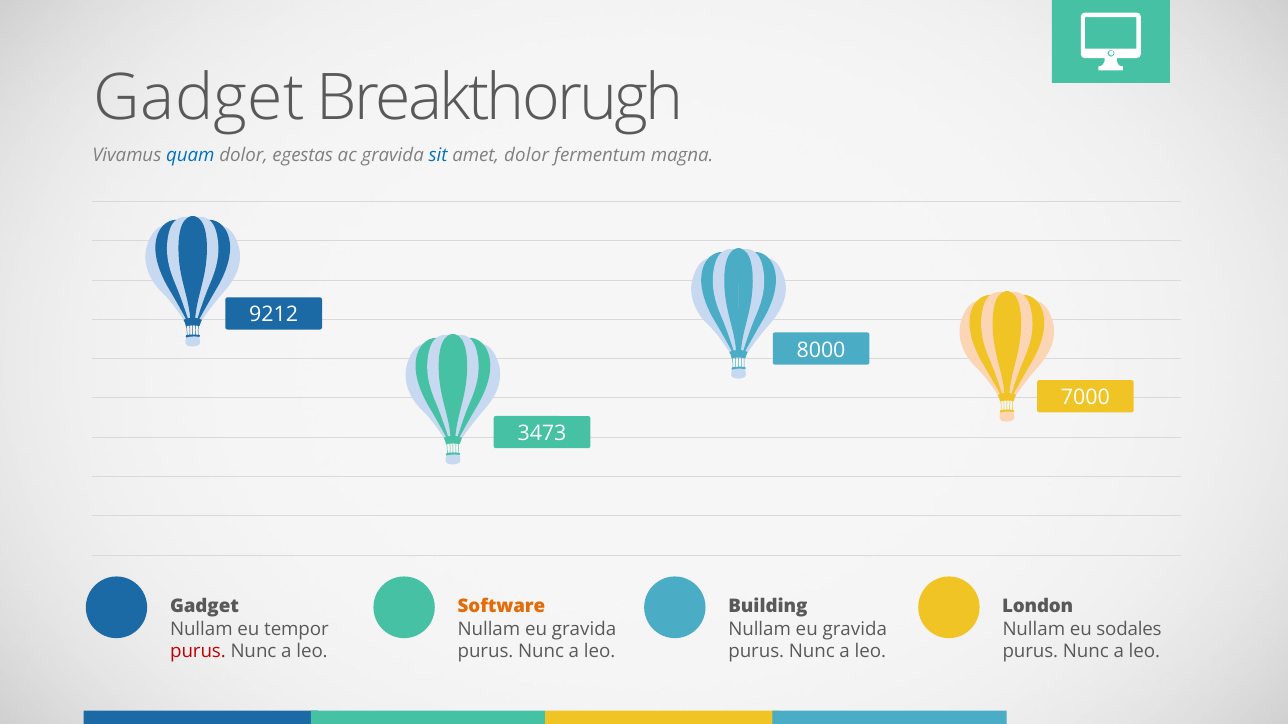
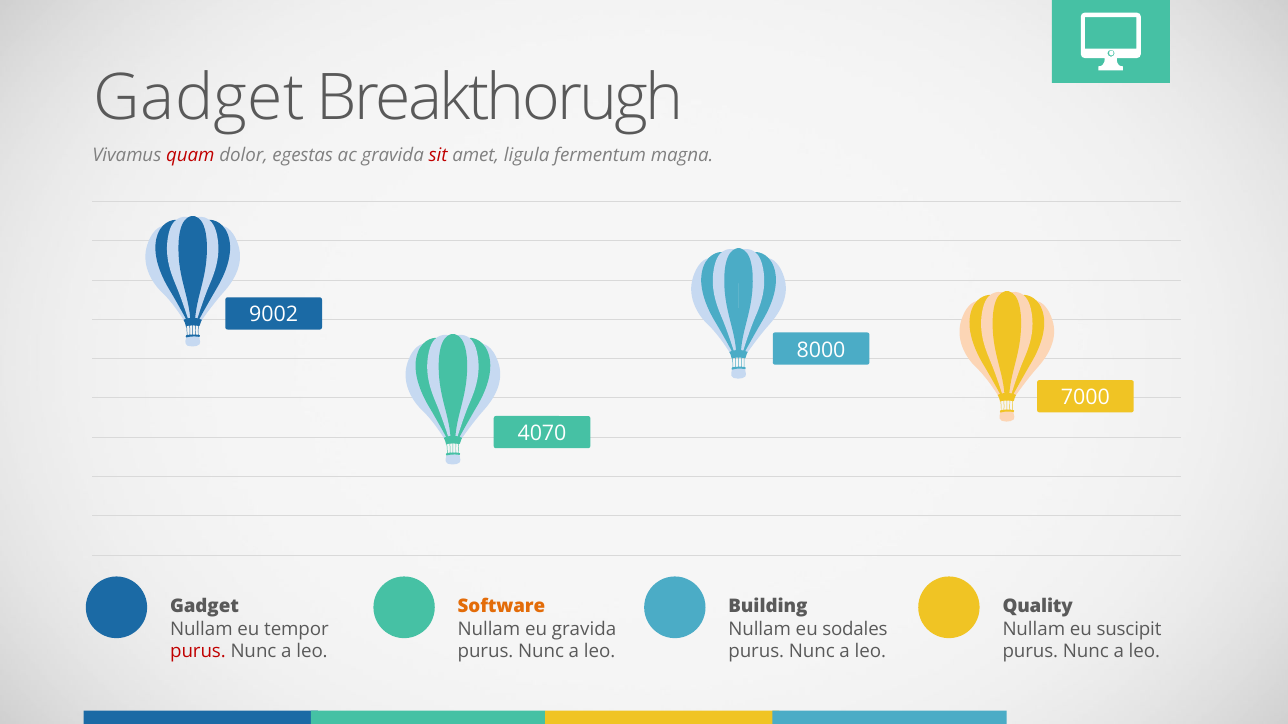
quam colour: blue -> red
sit colour: blue -> red
amet dolor: dolor -> ligula
9212: 9212 -> 9002
3473: 3473 -> 4070
London: London -> Quality
gravida at (855, 630): gravida -> sodales
sodales: sodales -> suscipit
